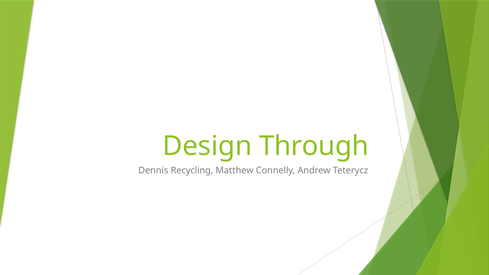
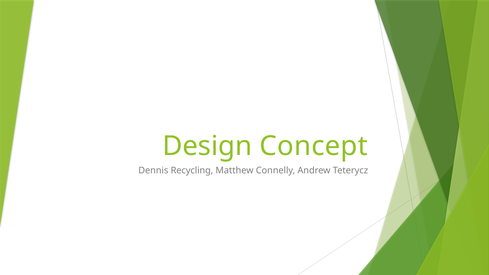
Through: Through -> Concept
